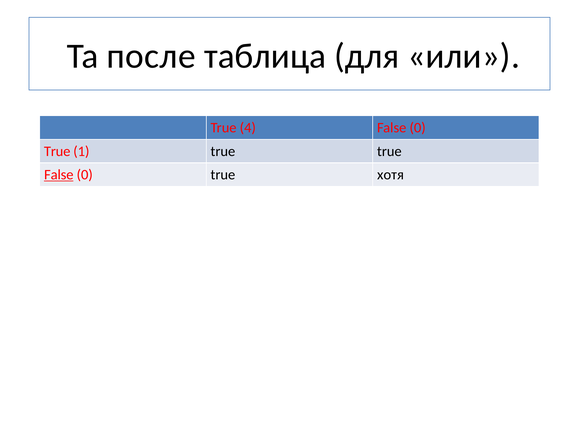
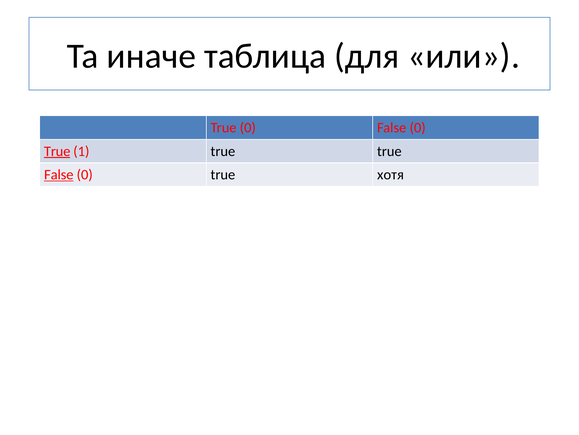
после: после -> иначе
True 4: 4 -> 0
True at (57, 151) underline: none -> present
